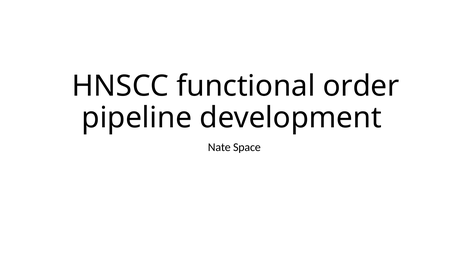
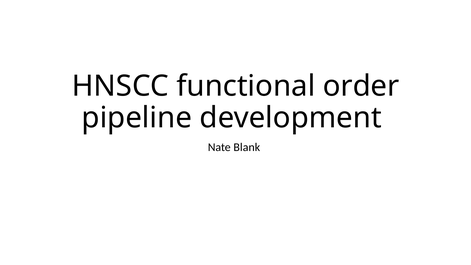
Space: Space -> Blank
